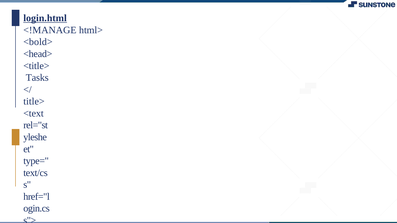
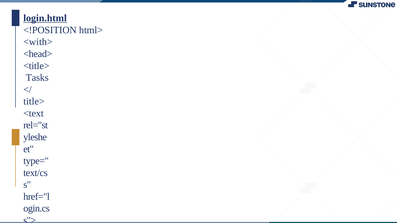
<!MANAGE: <!MANAGE -> <!POSITION
<bold>: <bold> -> <with>
